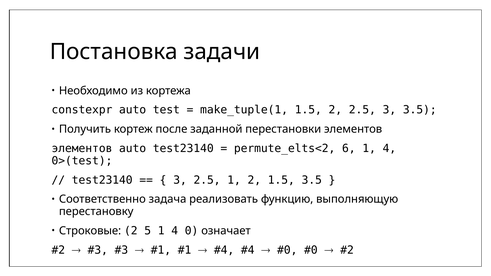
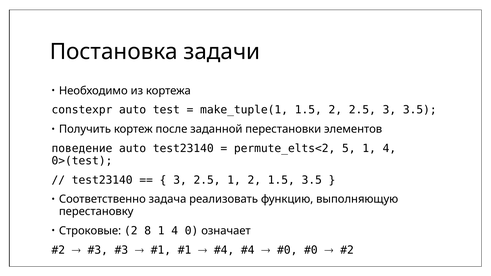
элементов at (82, 149): элементов -> поведение
6: 6 -> 5
5: 5 -> 8
